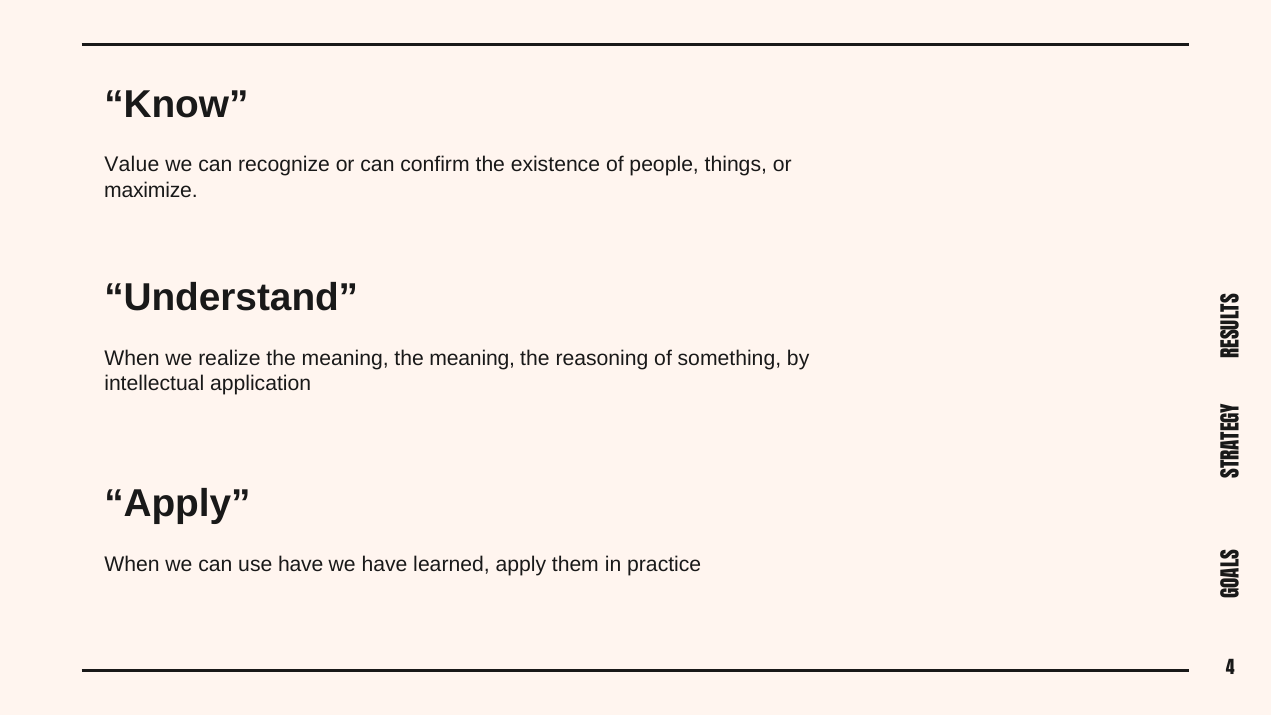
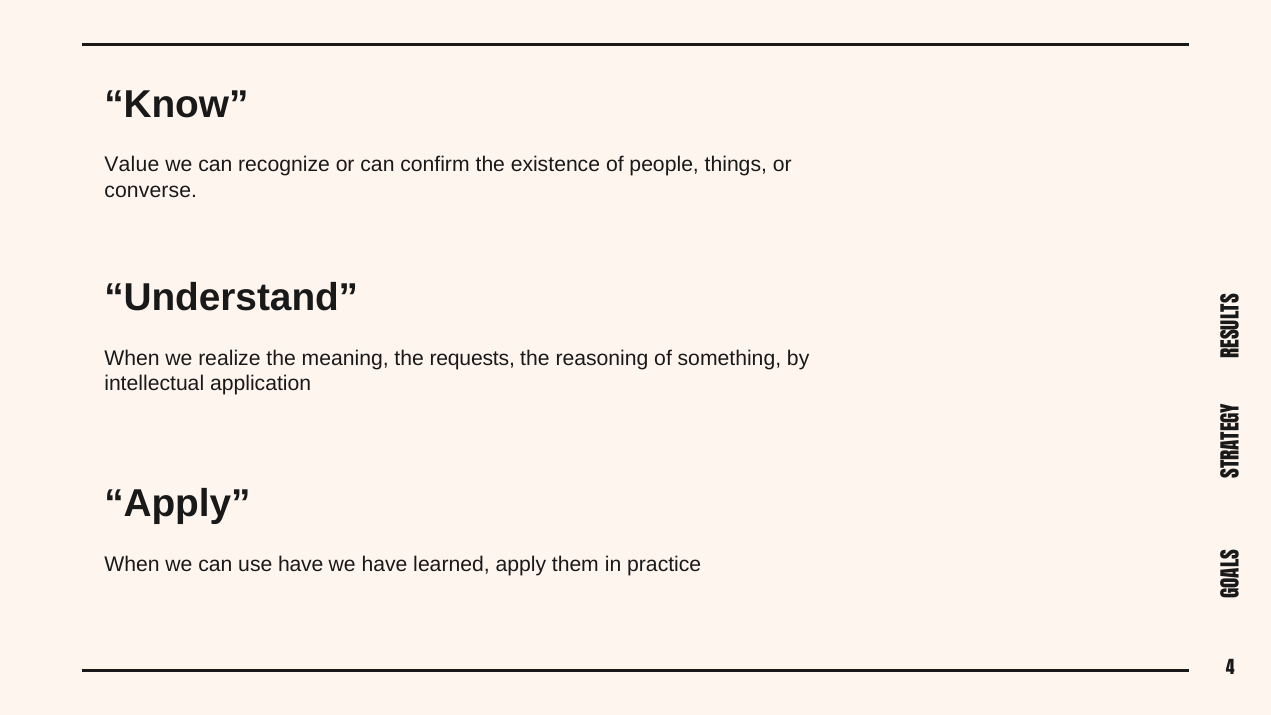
maximize: maximize -> converse
meaning the meaning: meaning -> requests
